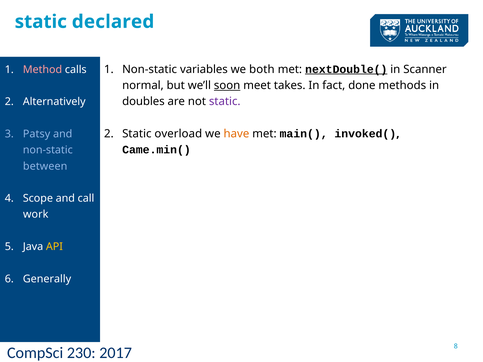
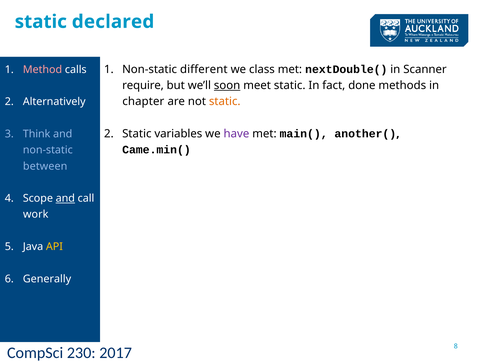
variables: variables -> different
both: both -> class
nextDouble( underline: present -> none
normal: normal -> require
meet takes: takes -> static
doubles: doubles -> chapter
static at (225, 102) colour: purple -> orange
overload: overload -> variables
have colour: orange -> purple
invoked(: invoked( -> another(
Patsy: Patsy -> Think
and at (65, 199) underline: none -> present
